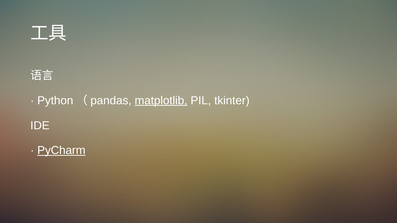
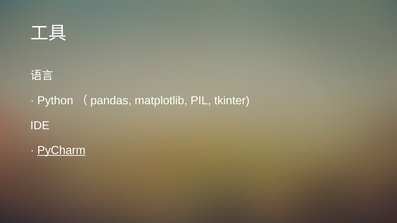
matplotlib underline: present -> none
